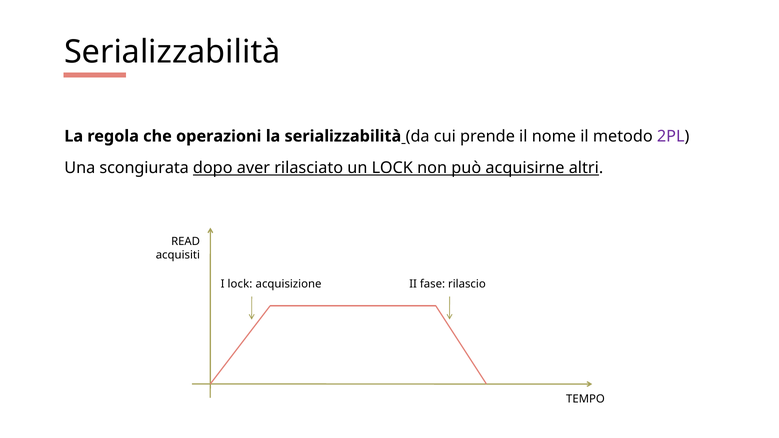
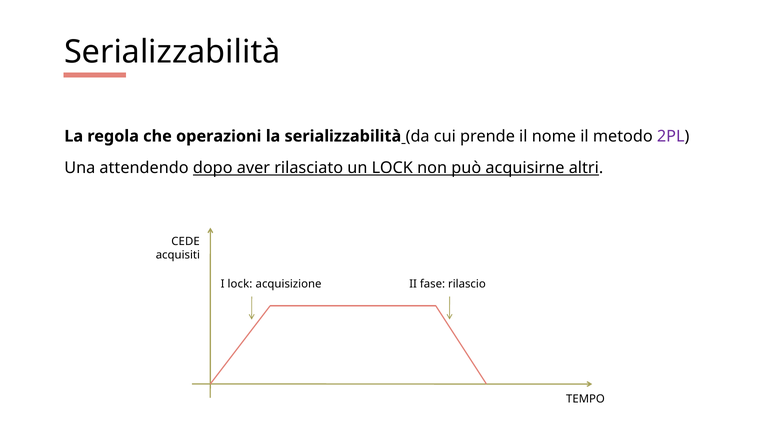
scongiurata: scongiurata -> attendendo
READ: READ -> CEDE
